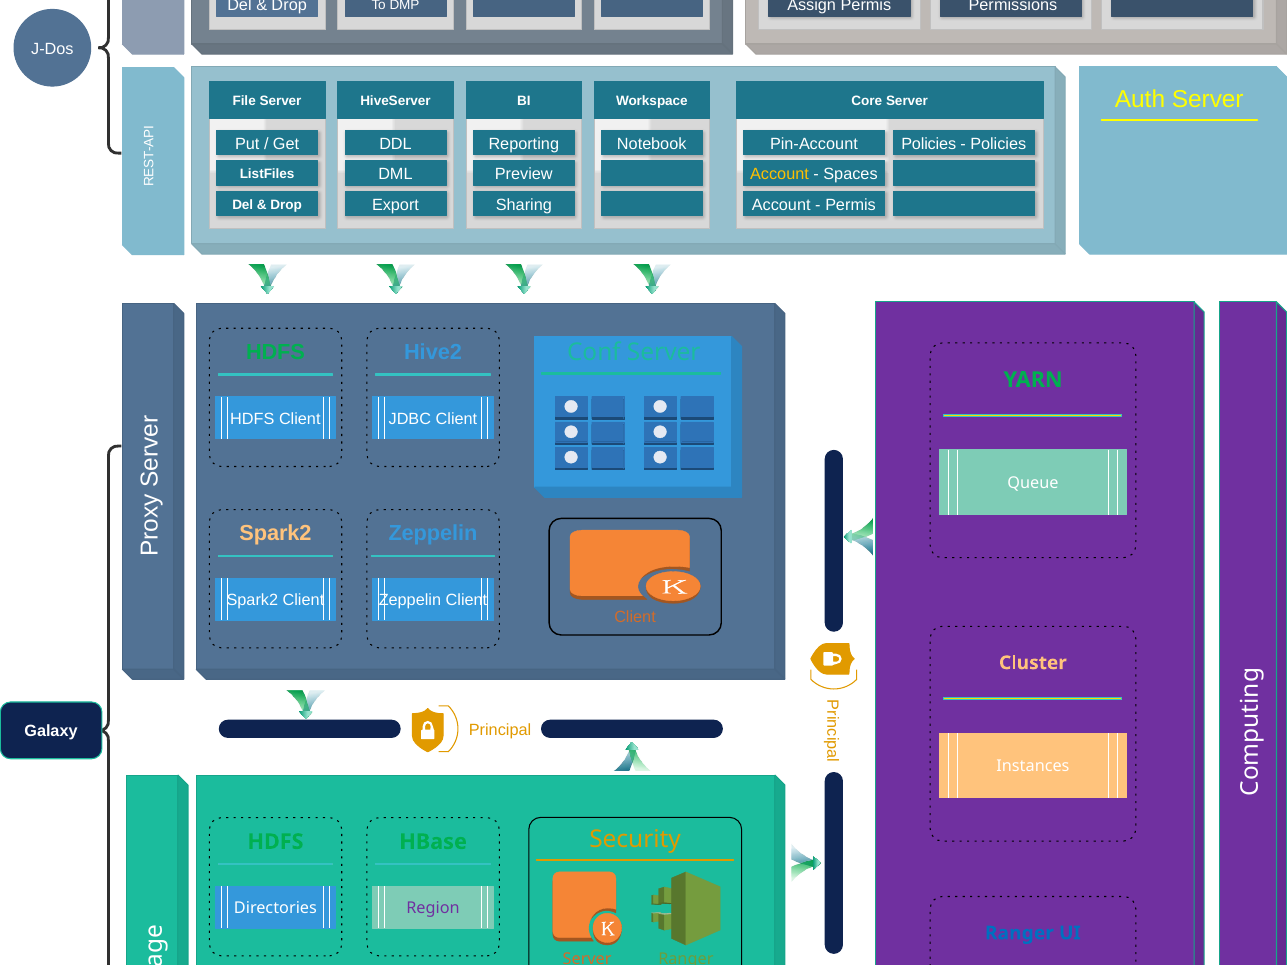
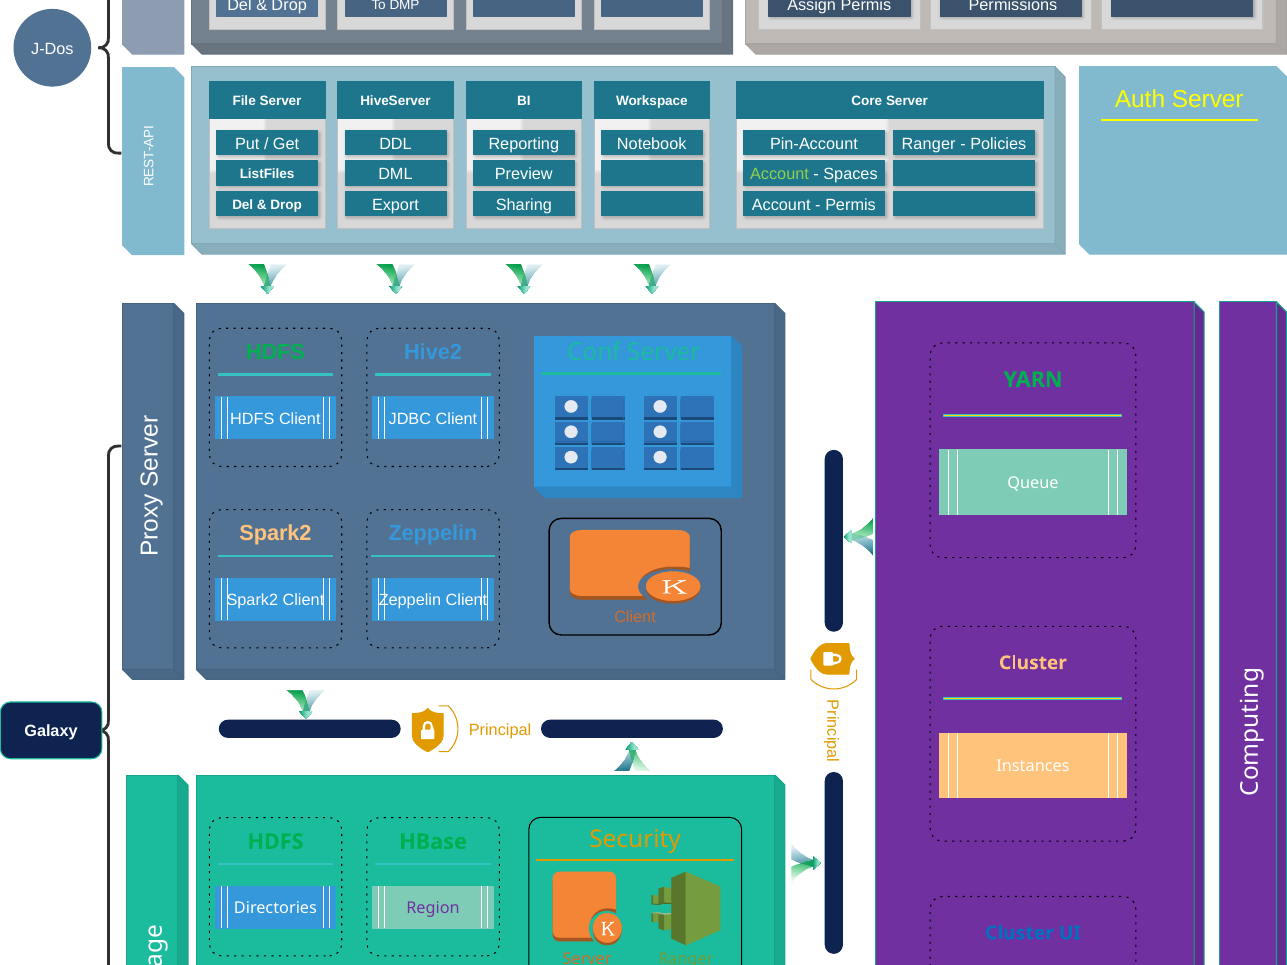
Policies at (929, 144): Policies -> Ranger
Account at (780, 174) colour: yellow -> light green
Ranger at (1019, 933): Ranger -> Cluster
